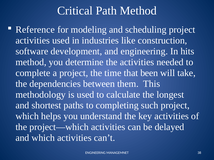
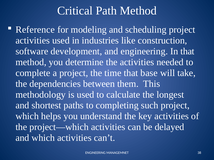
In hits: hits -> that
been: been -> base
